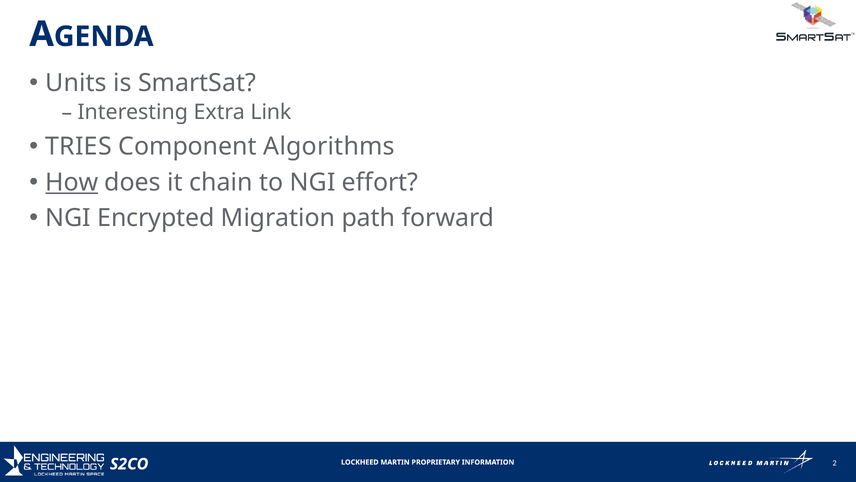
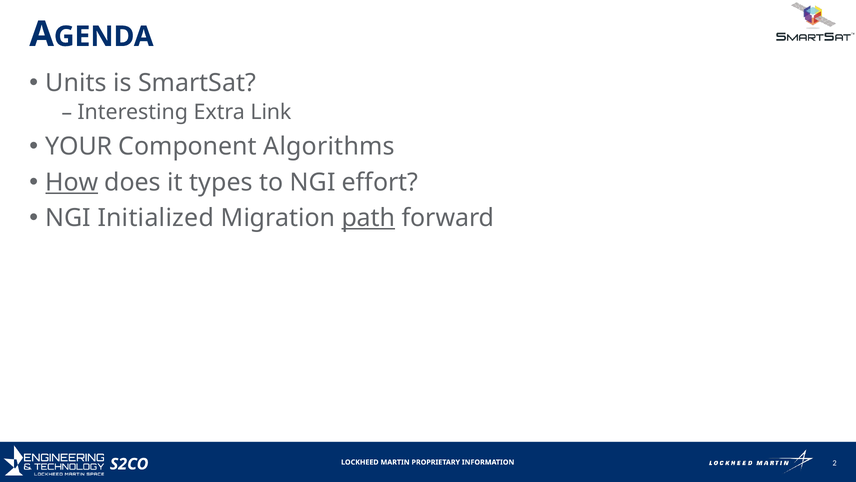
TRIES: TRIES -> YOUR
chain: chain -> types
Encrypted: Encrypted -> Initialized
path underline: none -> present
